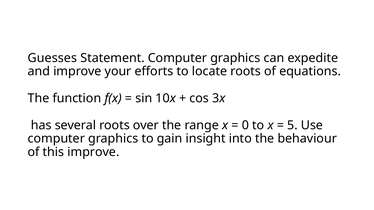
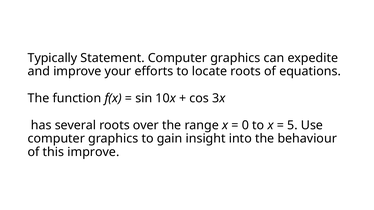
Guesses: Guesses -> Typically
